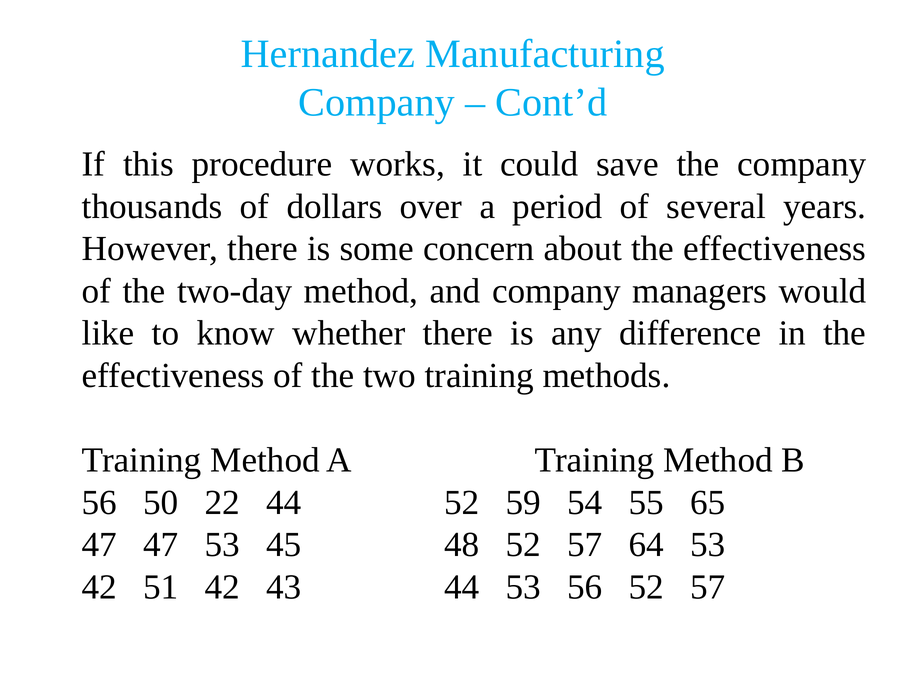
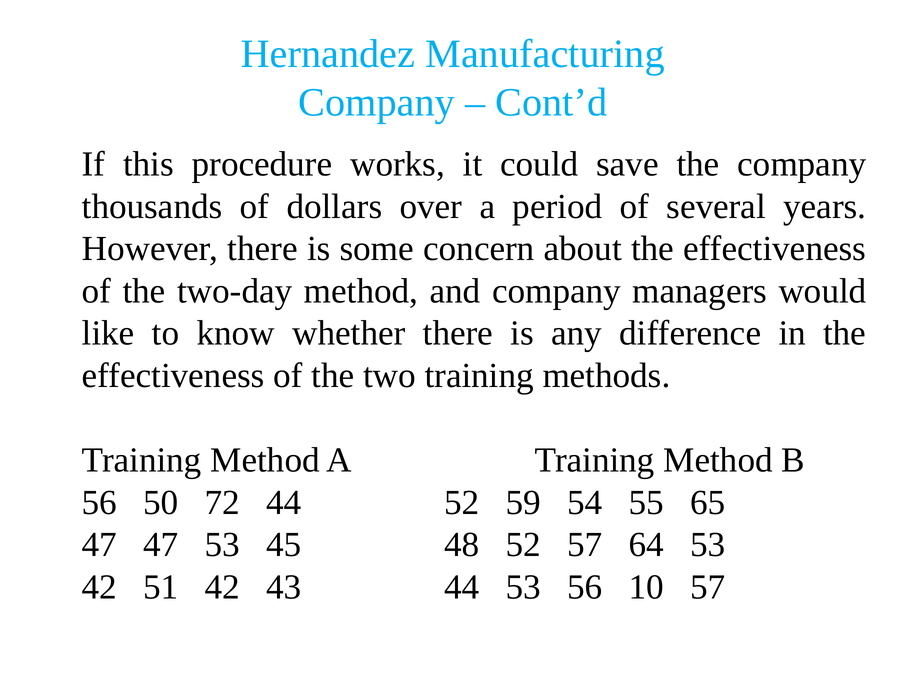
22: 22 -> 72
56 52: 52 -> 10
